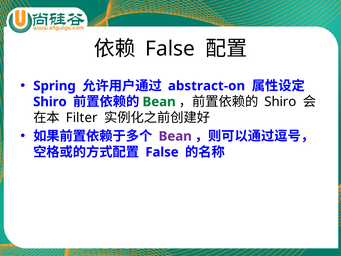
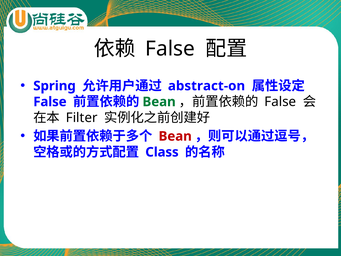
Shiro at (50, 102): Shiro -> False
Shiro at (280, 102): Shiro -> False
Bean at (175, 136) colour: purple -> red
False at (162, 152): False -> Class
